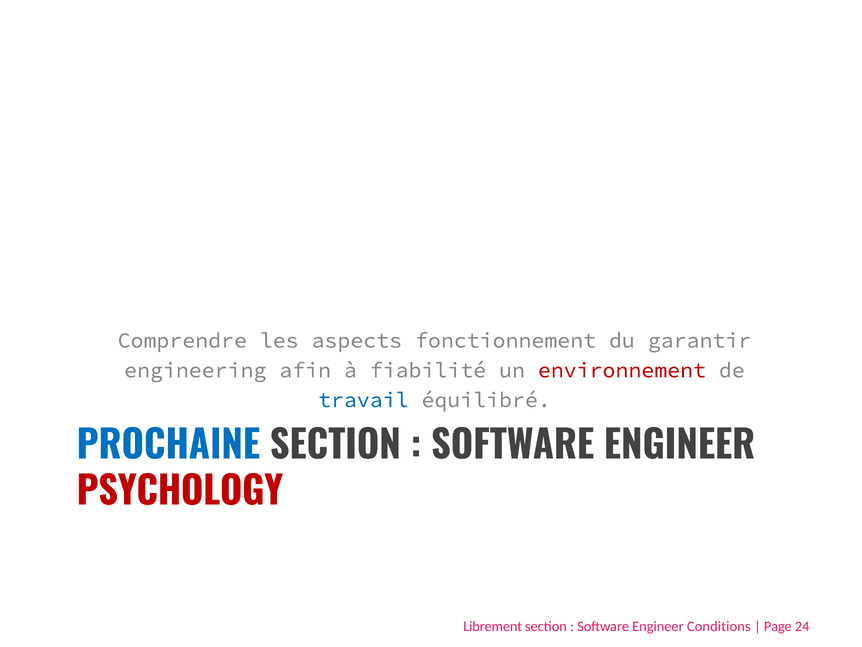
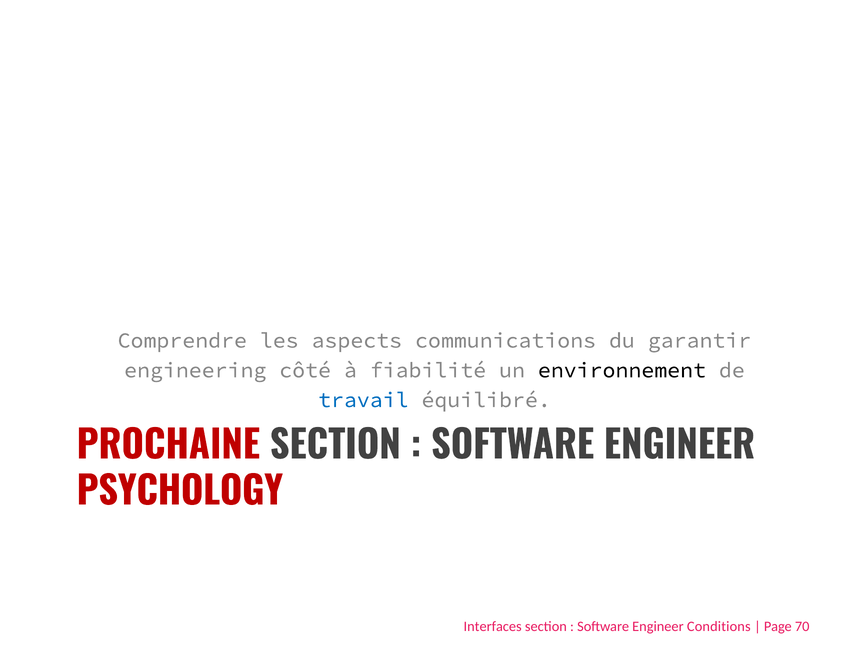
fonctionnement: fonctionnement -> communications
afin: afin -> côté
environnement colour: red -> black
PROCHAINE colour: blue -> red
Librement: Librement -> Interfaces
24: 24 -> 70
